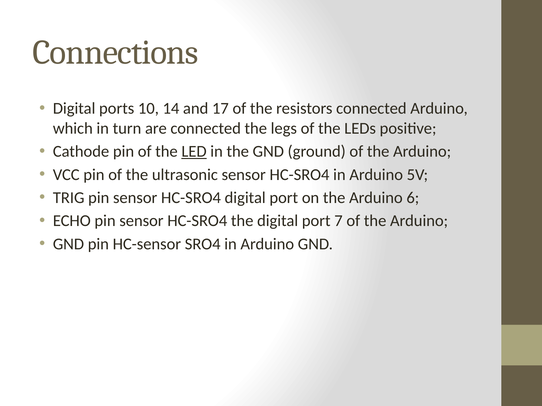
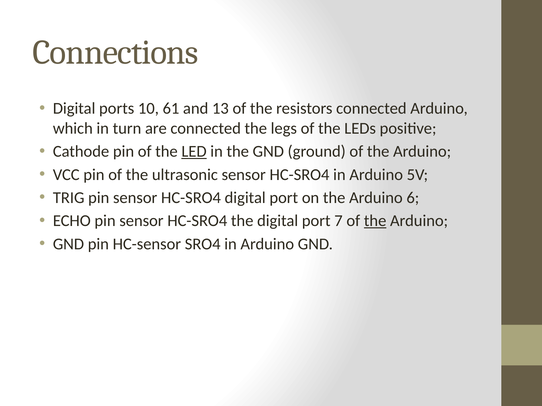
14: 14 -> 61
17: 17 -> 13
the at (375, 221) underline: none -> present
